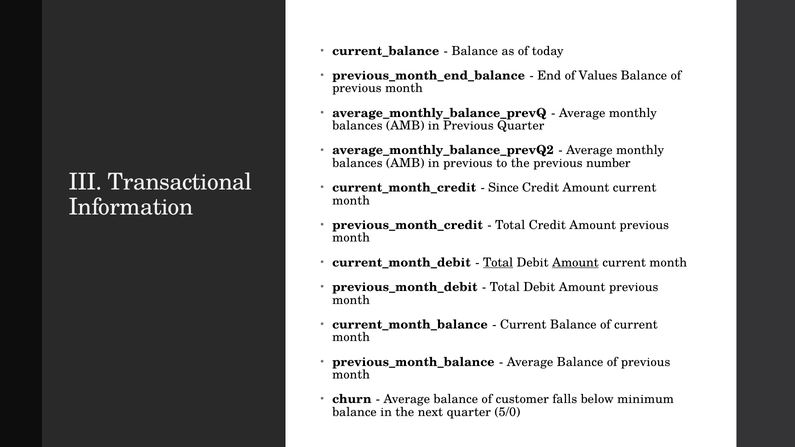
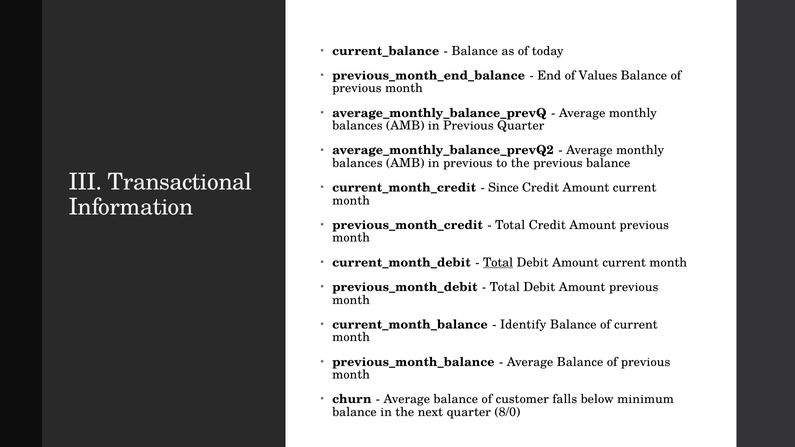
previous number: number -> balance
Amount at (575, 263) underline: present -> none
Current at (523, 325): Current -> Identify
5/0: 5/0 -> 8/0
